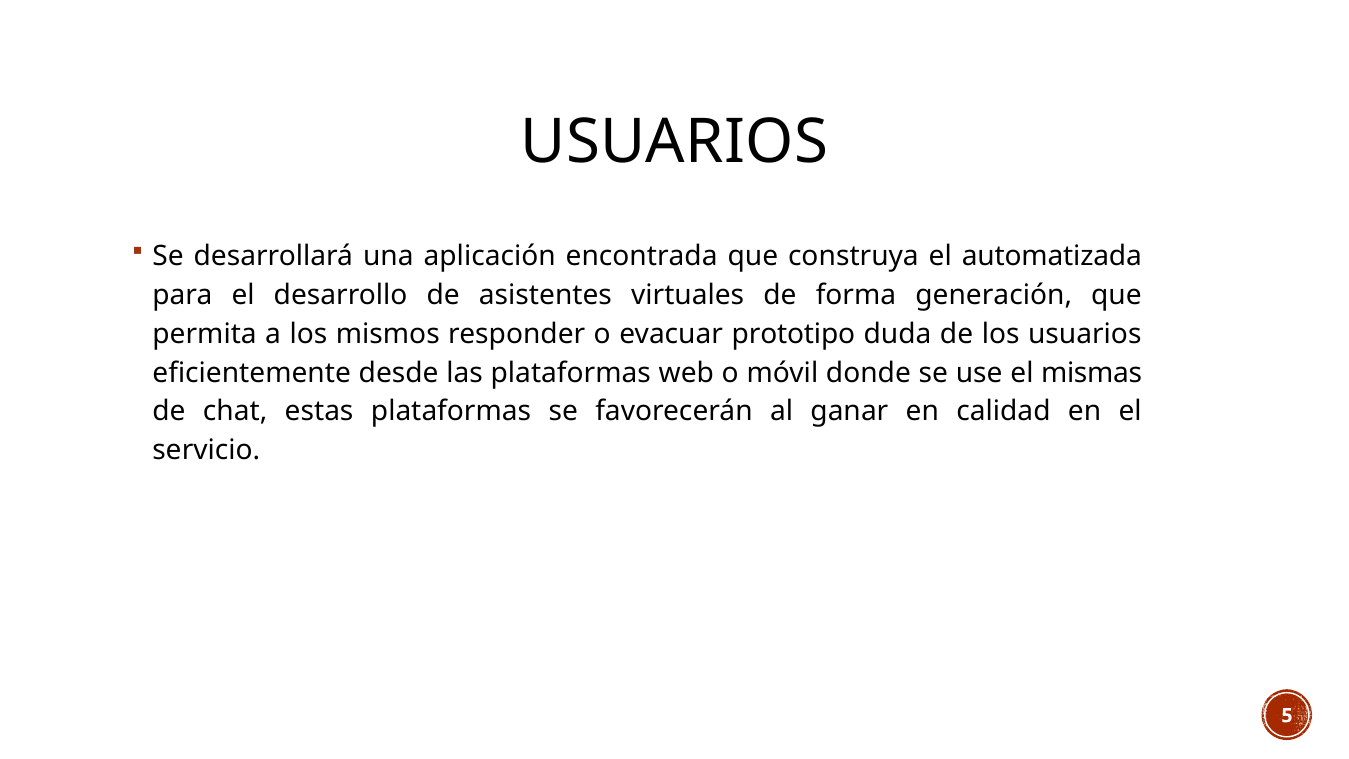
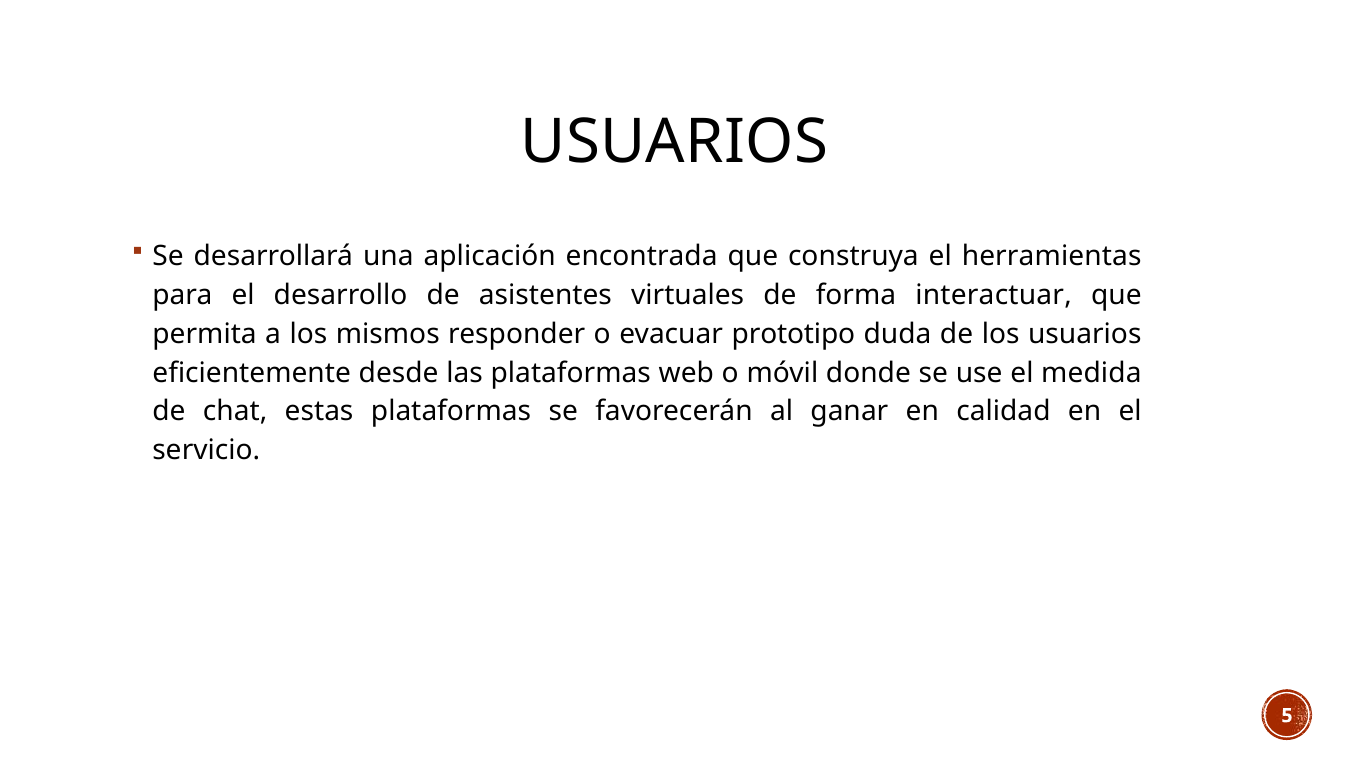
automatizada: automatizada -> herramientas
generación: generación -> interactuar
mismas: mismas -> medida
